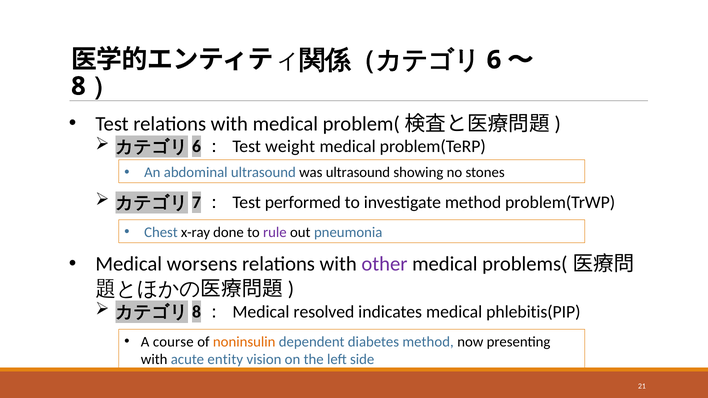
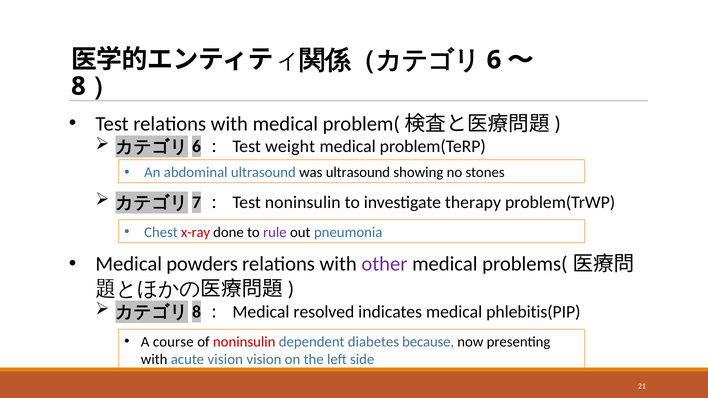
Test performed: performed -> noninsulin
investigate method: method -> therapy
x-ray colour: black -> red
worsens: worsens -> powders
noninsulin at (244, 342) colour: orange -> red
diabetes method: method -> because
acute entity: entity -> vision
